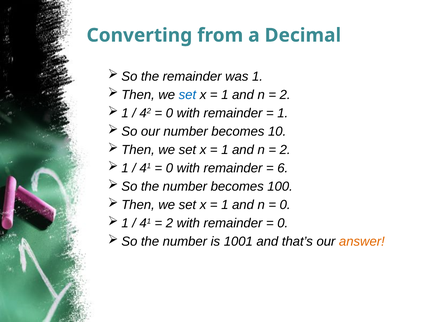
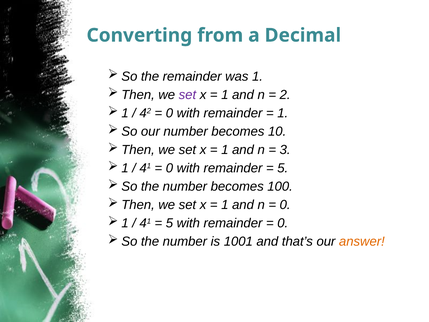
set at (187, 95) colour: blue -> purple
2 at (285, 150): 2 -> 3
6 at (283, 168): 6 -> 5
2 at (169, 223): 2 -> 5
